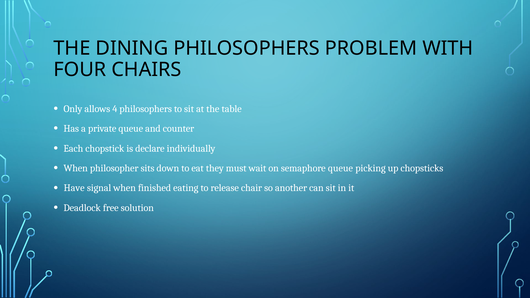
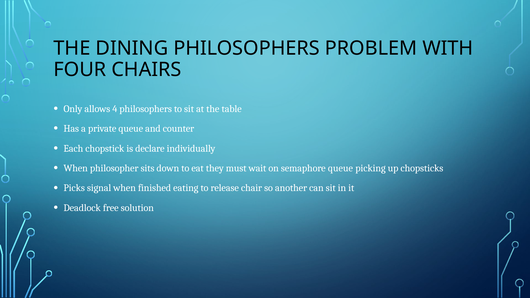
Have: Have -> Picks
